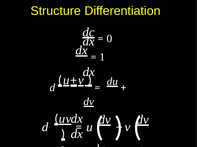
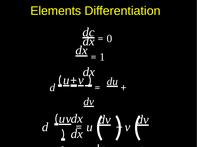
Structure: Structure -> Elements
